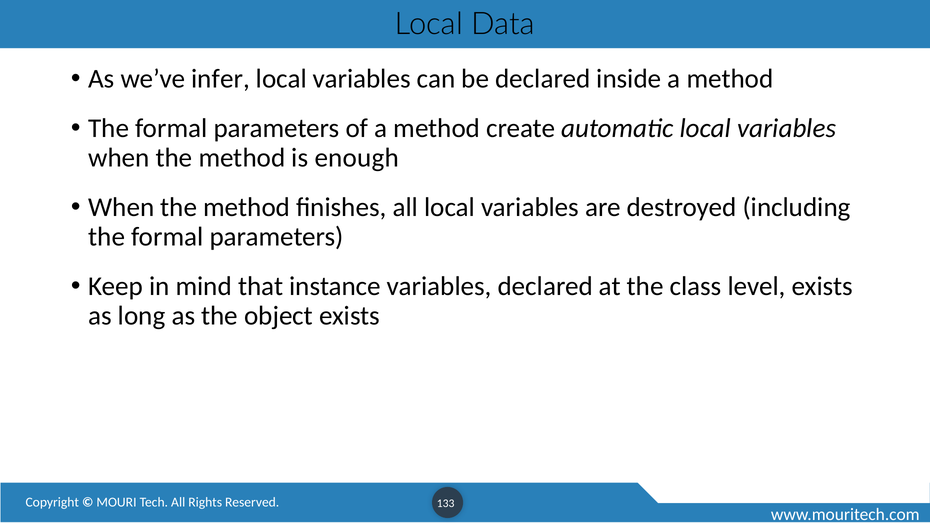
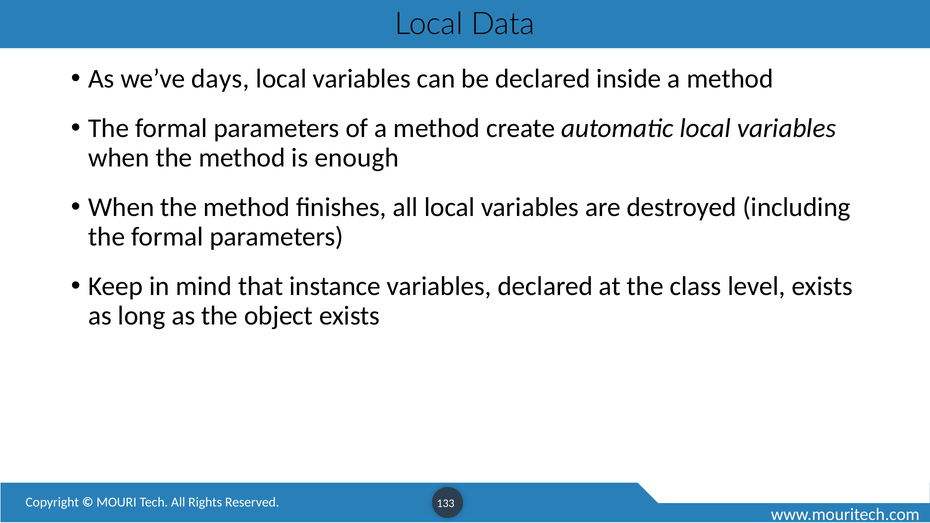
infer: infer -> days
